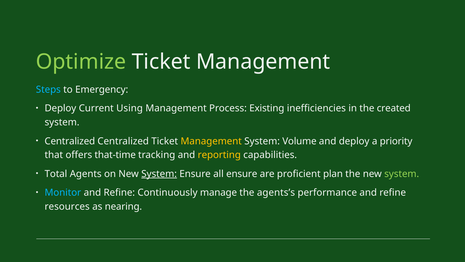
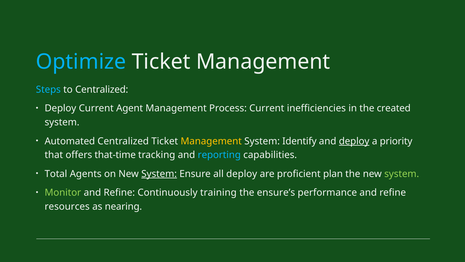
Optimize colour: light green -> light blue
to Emergency: Emergency -> Centralized
Using: Using -> Agent
Process Existing: Existing -> Current
Centralized at (70, 141): Centralized -> Automated
Volume: Volume -> Identify
deploy at (354, 141) underline: none -> present
reporting colour: yellow -> light blue
all ensure: ensure -> deploy
Monitor colour: light blue -> light green
manage: manage -> training
agents’s: agents’s -> ensure’s
